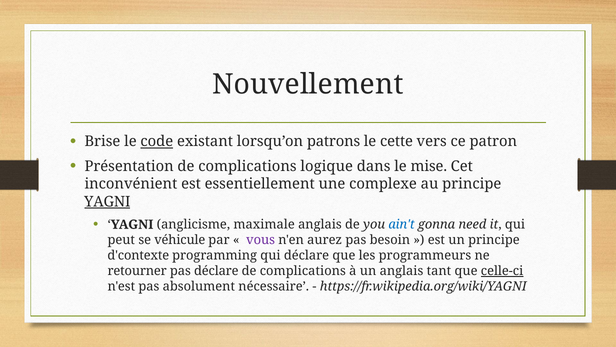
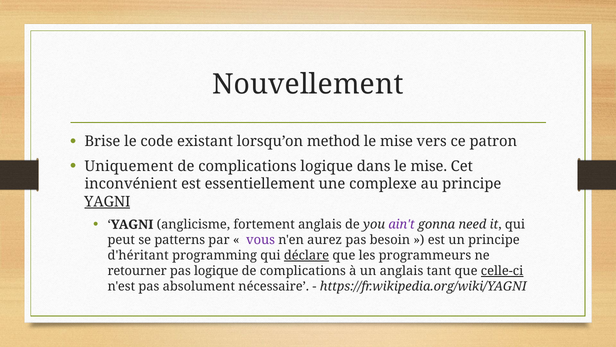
code underline: present -> none
patrons: patrons -> method
cette at (397, 141): cette -> mise
Présentation: Présentation -> Uniquement
maximale: maximale -> fortement
ain't colour: blue -> purple
véhicule: véhicule -> patterns
d'contexte: d'contexte -> d'héritant
déclare at (306, 255) underline: none -> present
pas déclare: déclare -> logique
